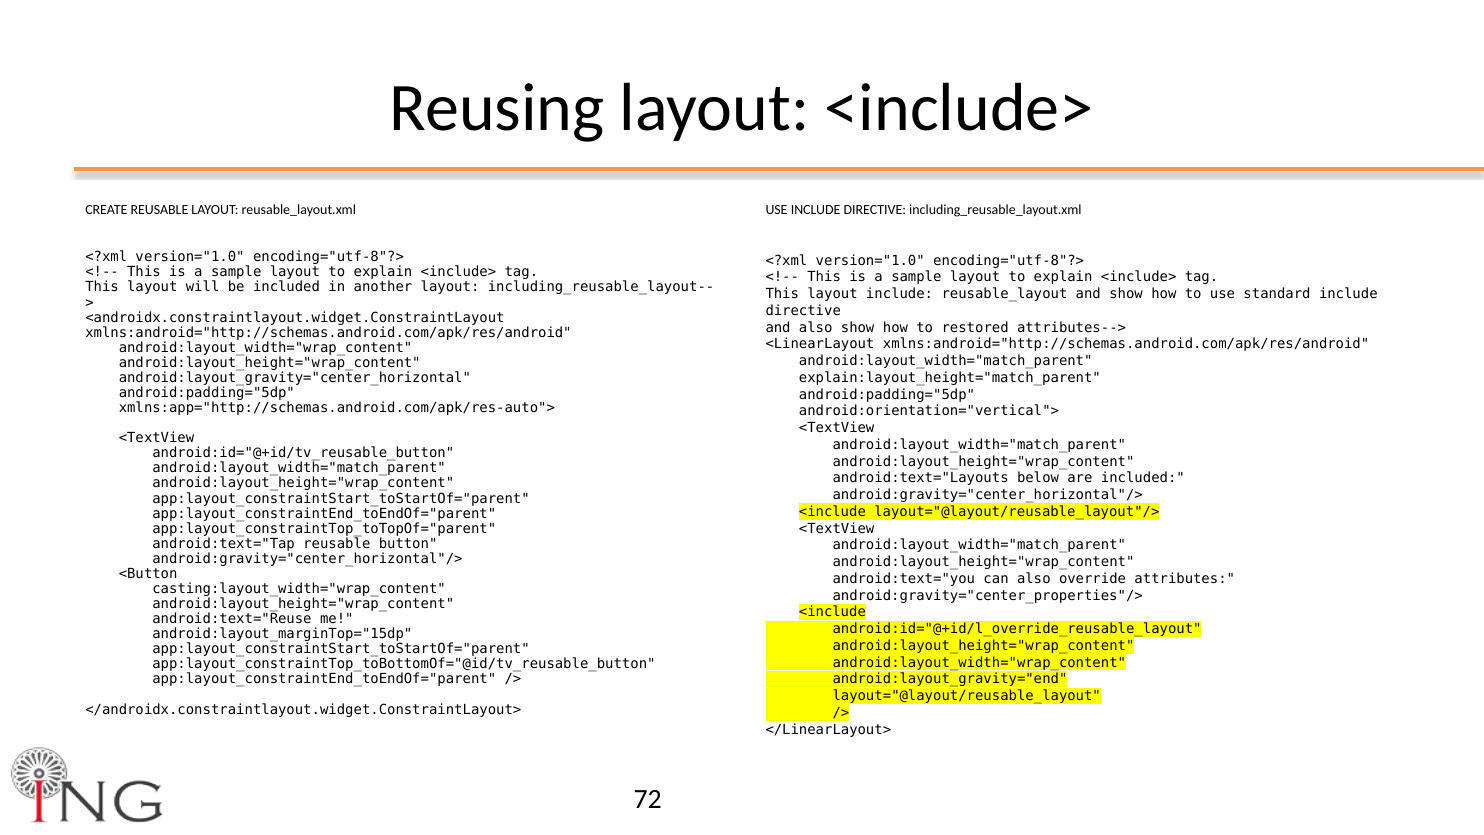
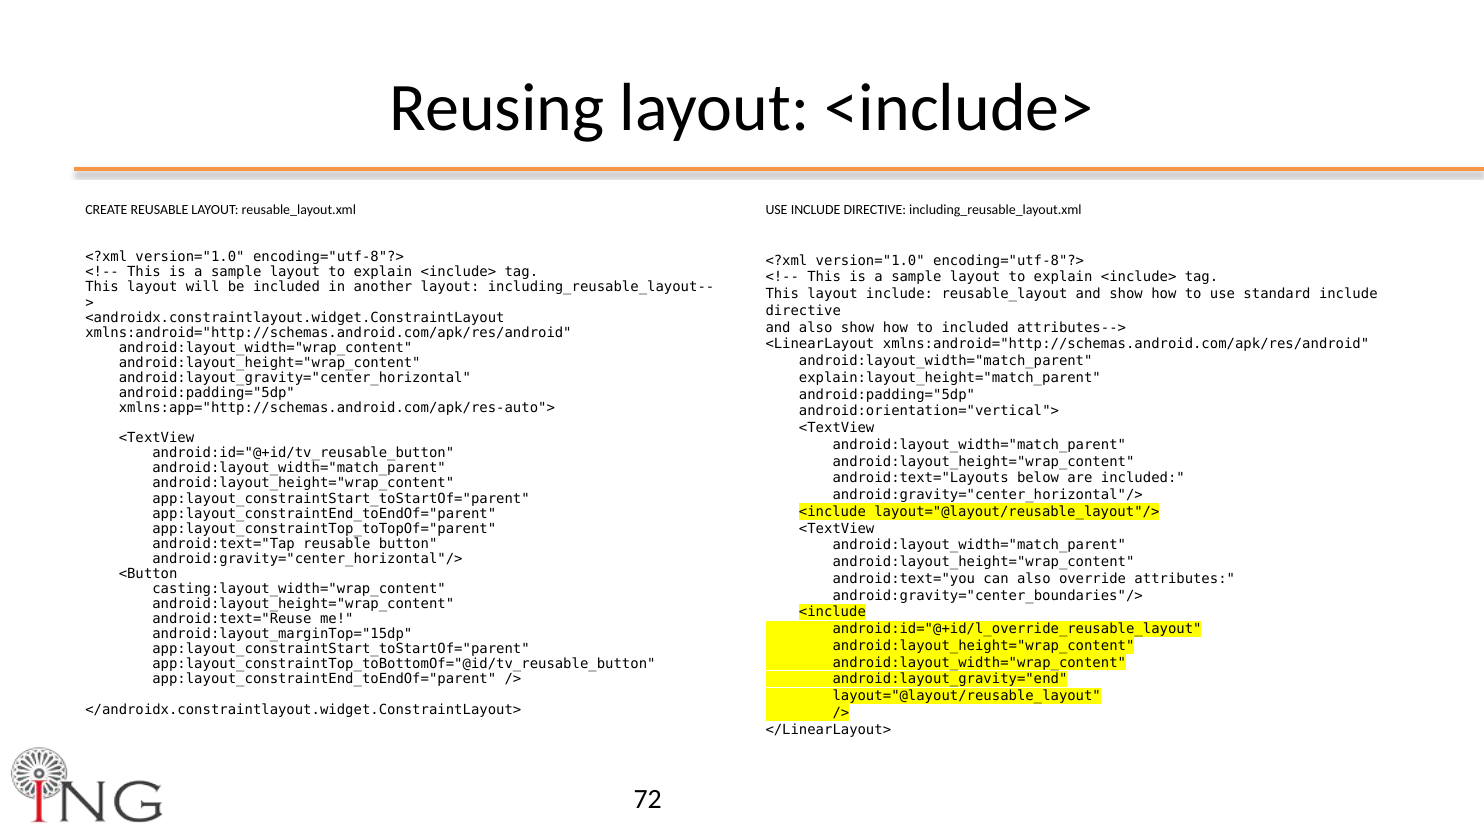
to restored: restored -> included
android:gravity="center_properties"/>: android:gravity="center_properties"/> -> android:gravity="center_boundaries"/>
